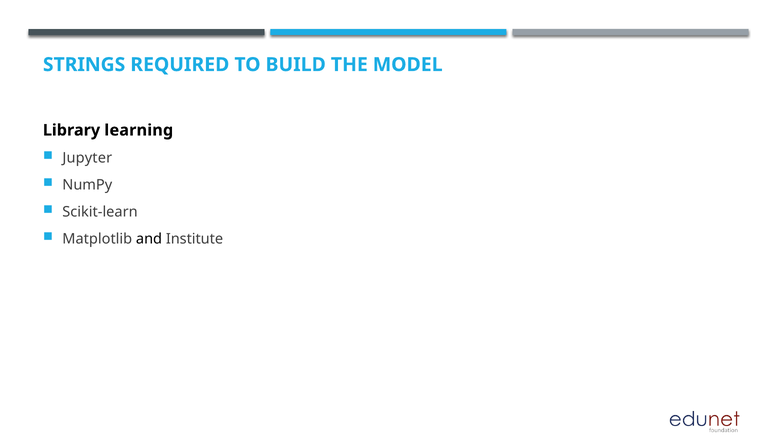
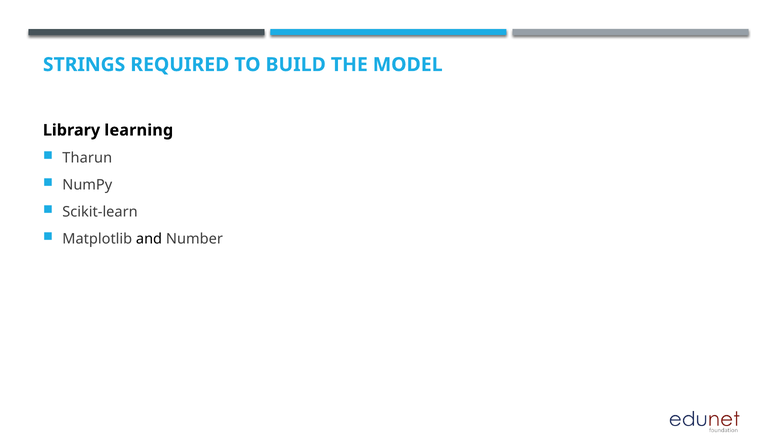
Jupyter: Jupyter -> Tharun
Institute: Institute -> Number
